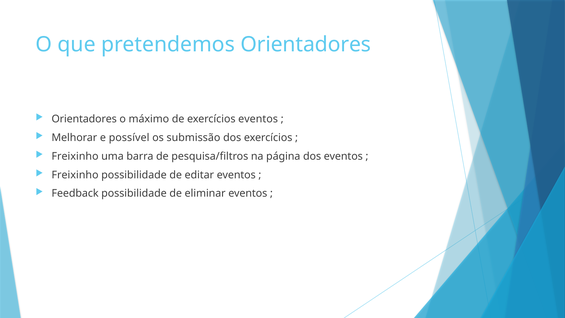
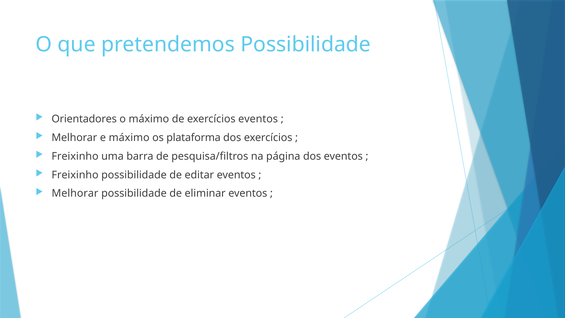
pretendemos Orientadores: Orientadores -> Possibilidade
e possível: possível -> máximo
submissão: submissão -> plataforma
Feedback at (75, 193): Feedback -> Melhorar
